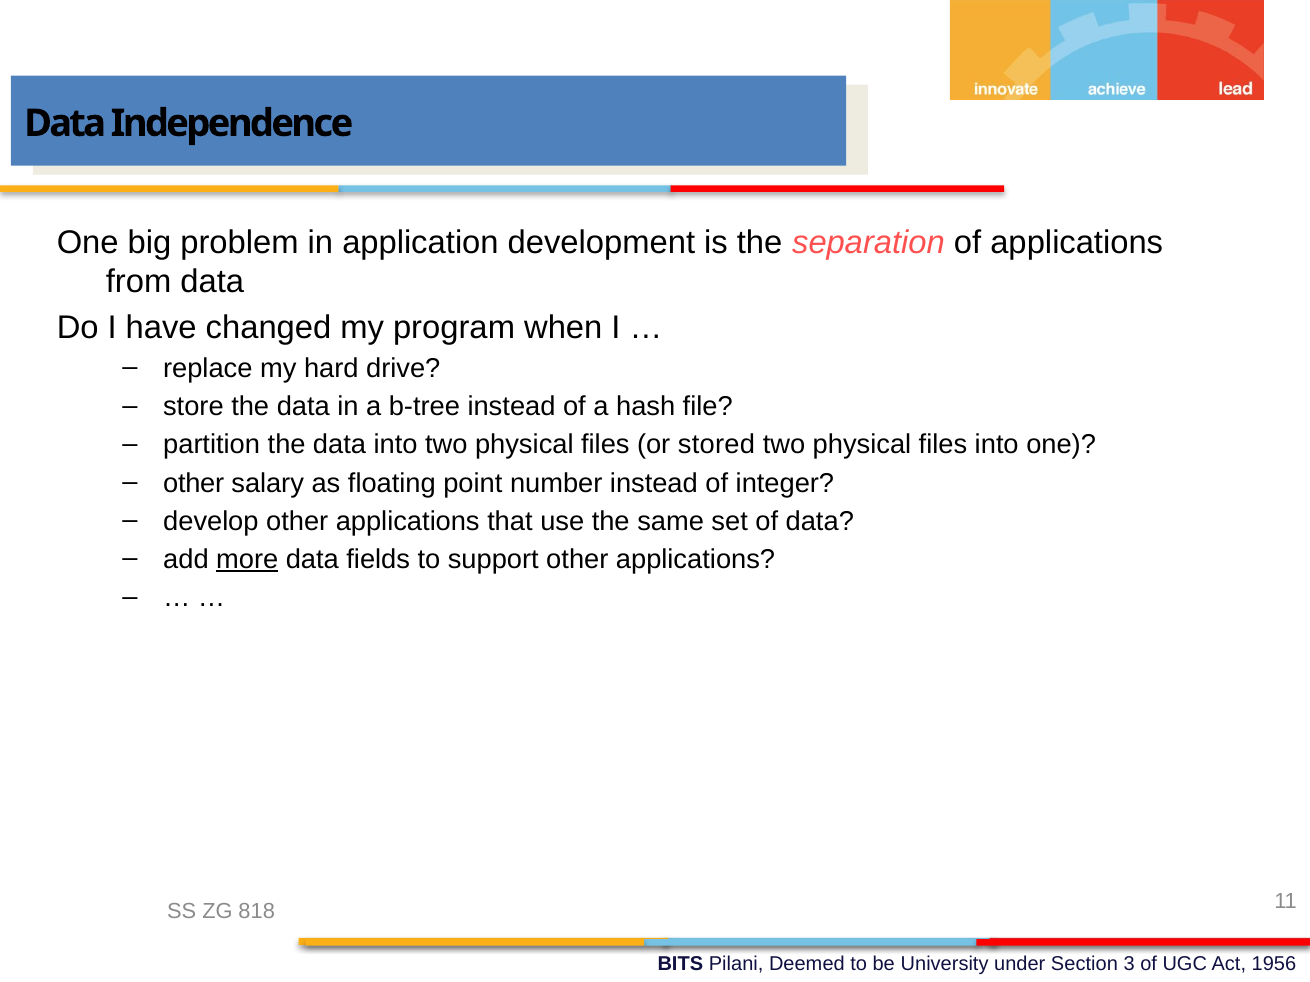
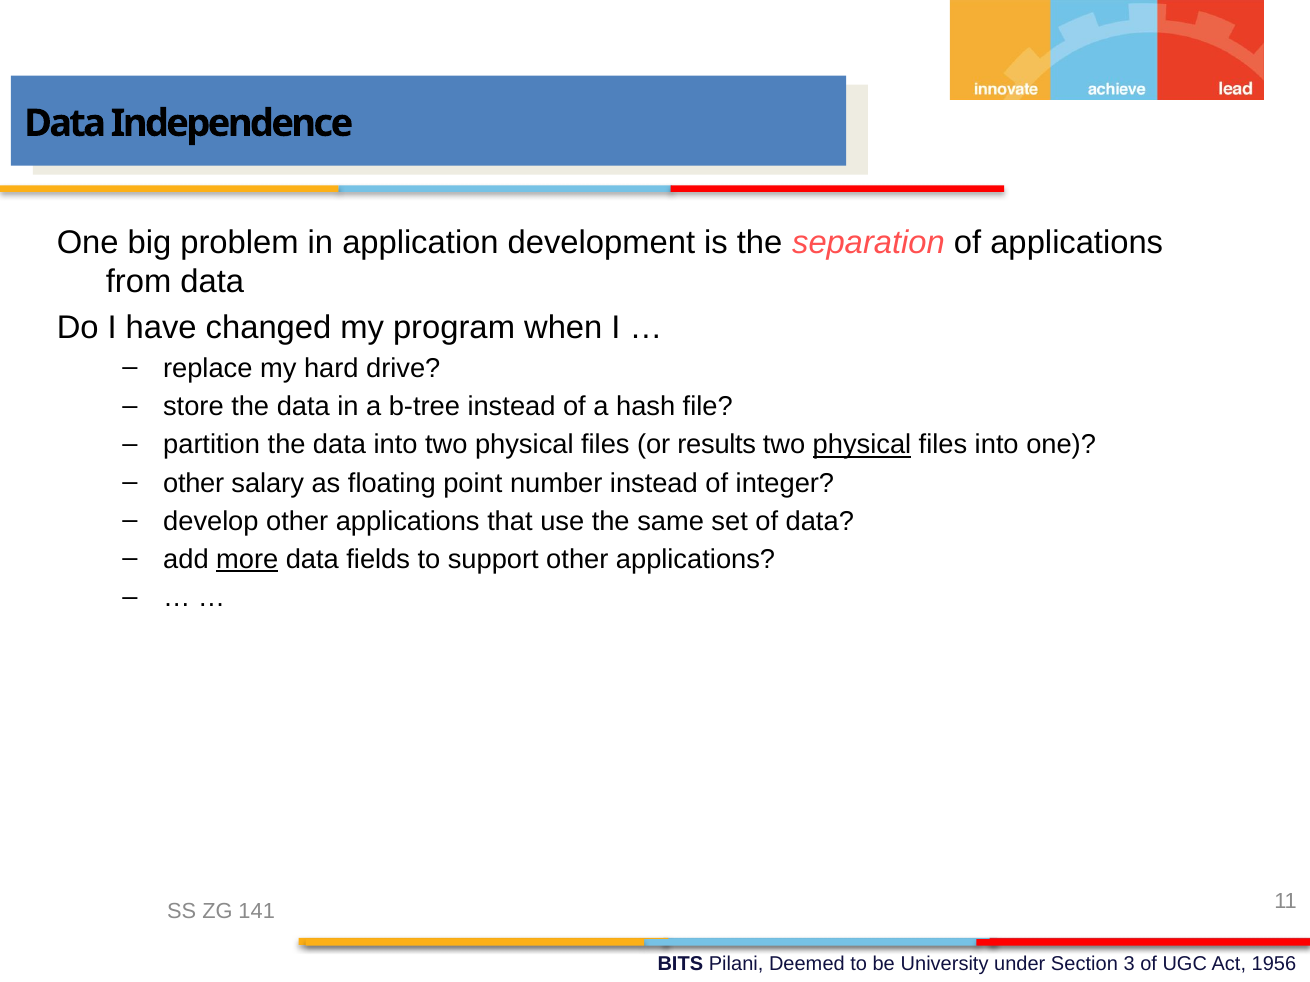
stored: stored -> results
physical at (862, 445) underline: none -> present
818: 818 -> 141
